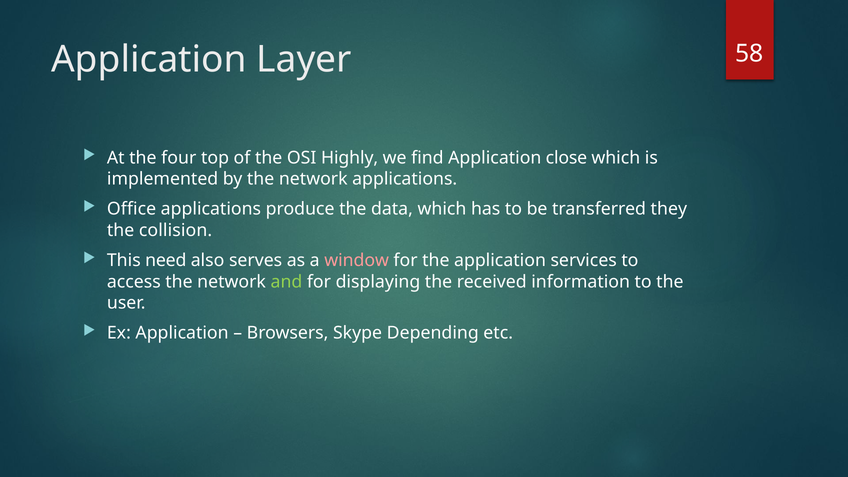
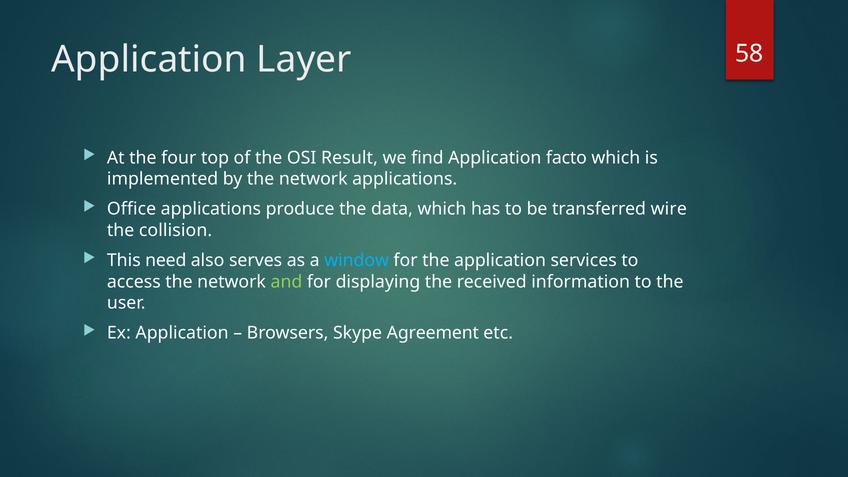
Highly: Highly -> Result
close: close -> facto
they: they -> wire
window colour: pink -> light blue
Depending: Depending -> Agreement
